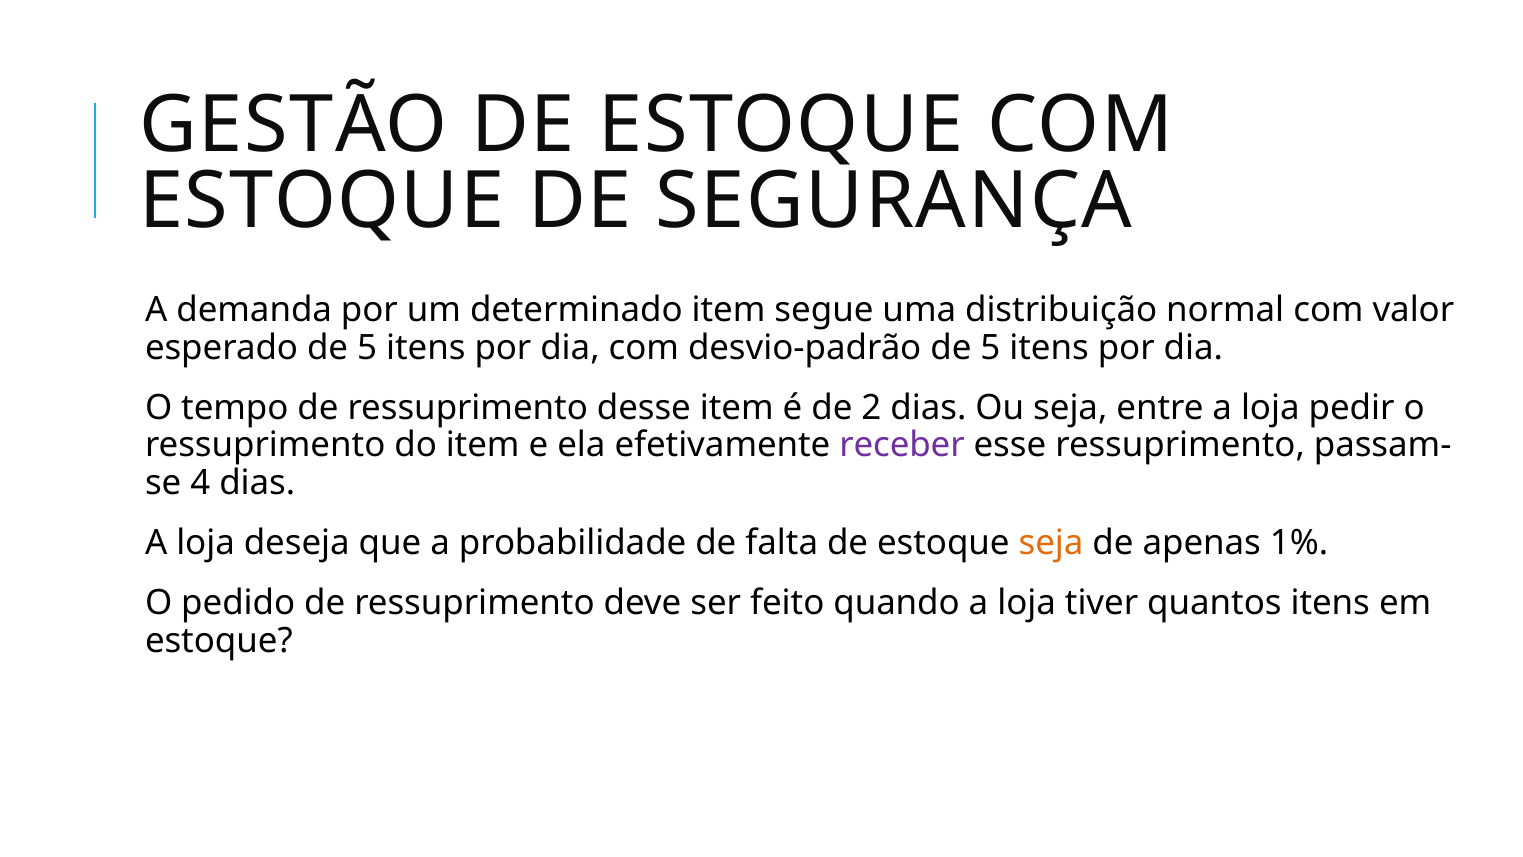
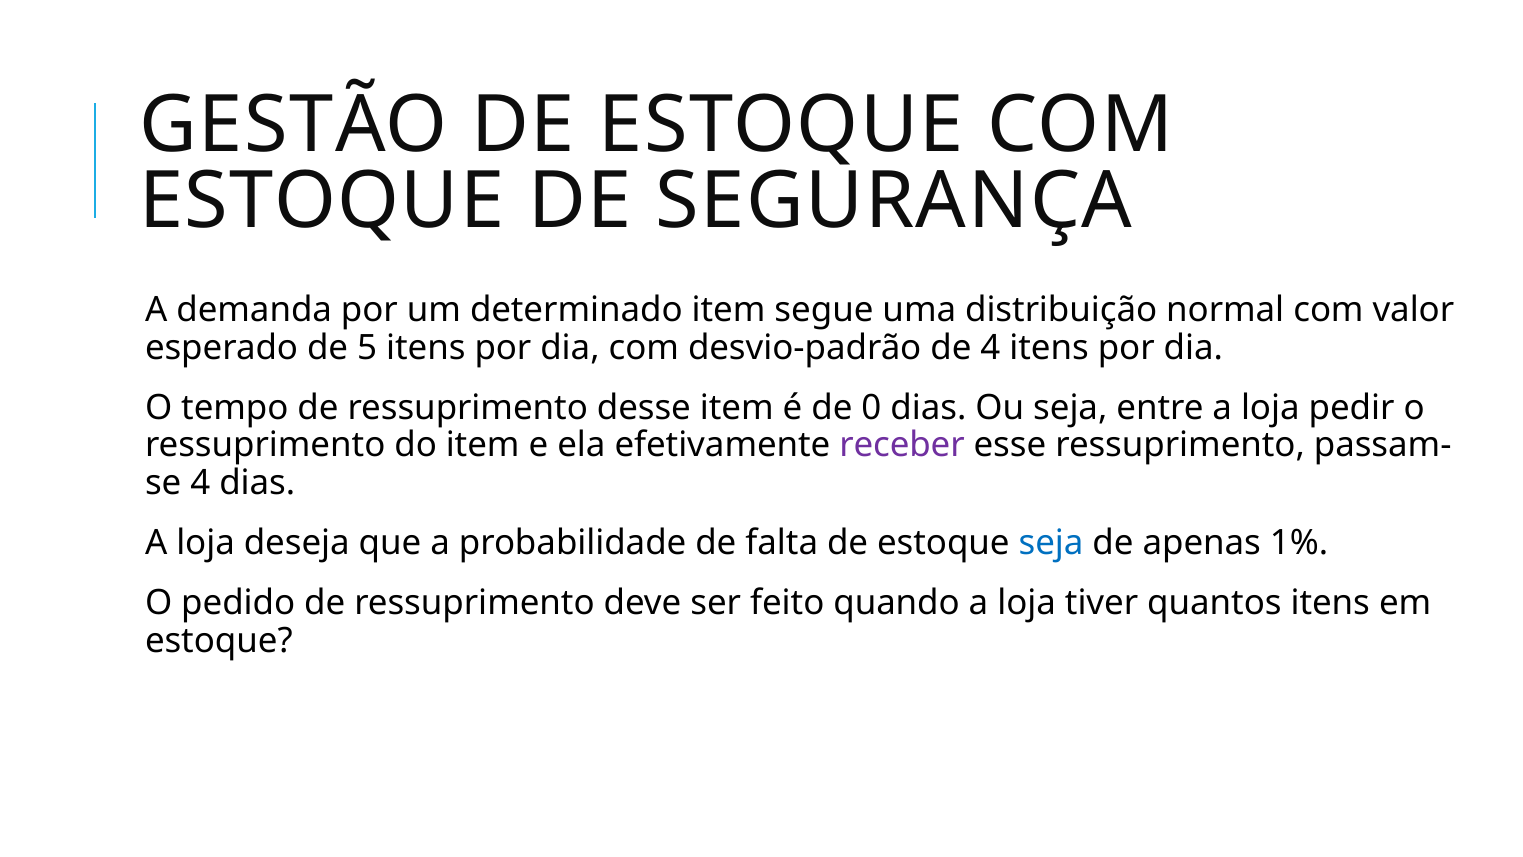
desvio-padrão de 5: 5 -> 4
2: 2 -> 0
seja at (1051, 543) colour: orange -> blue
